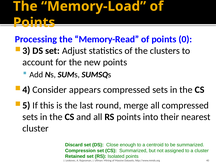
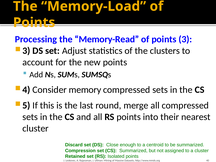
0: 0 -> 3
appears: appears -> memory
